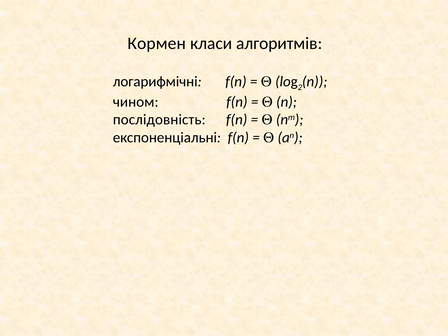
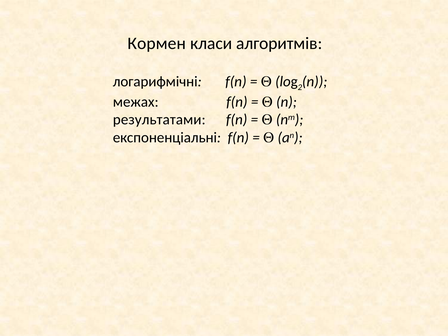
чином: чином -> межах
послідовність: послідовність -> результатами
